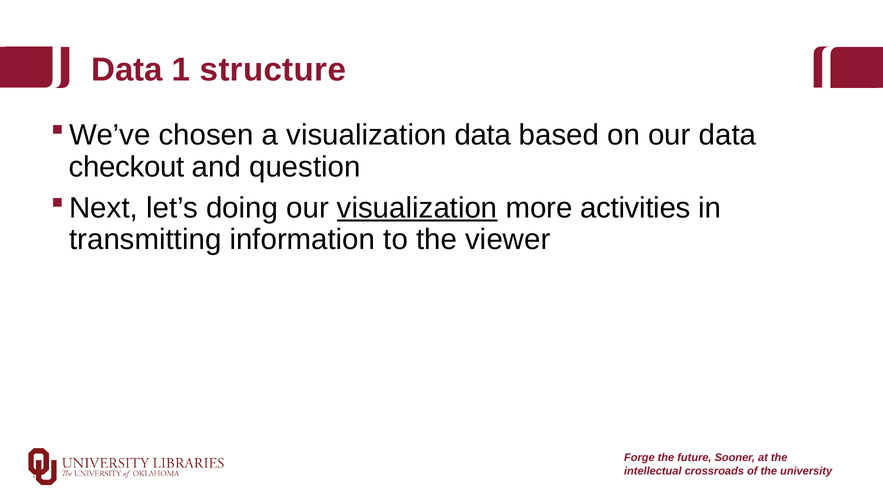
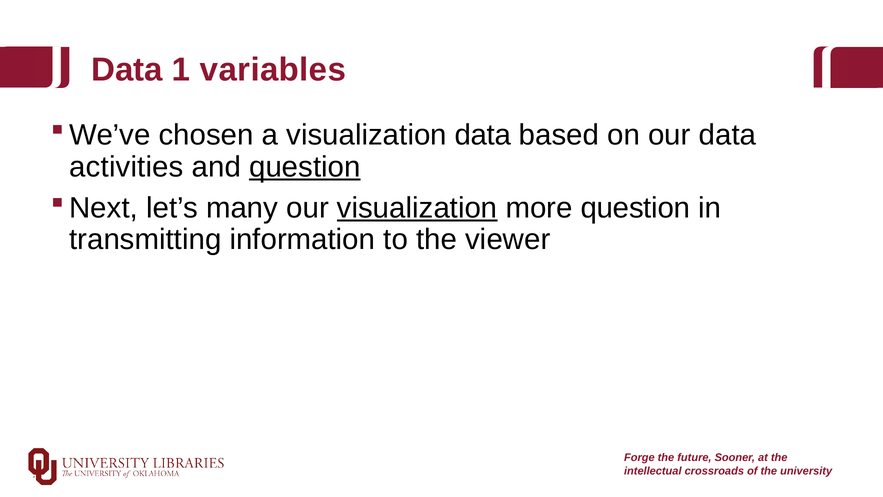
structure: structure -> variables
checkout: checkout -> activities
question at (305, 167) underline: none -> present
doing: doing -> many
more activities: activities -> question
